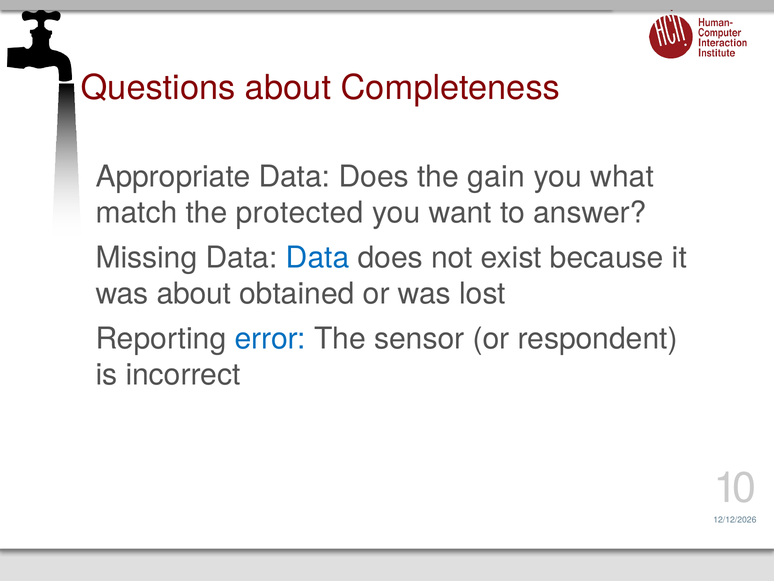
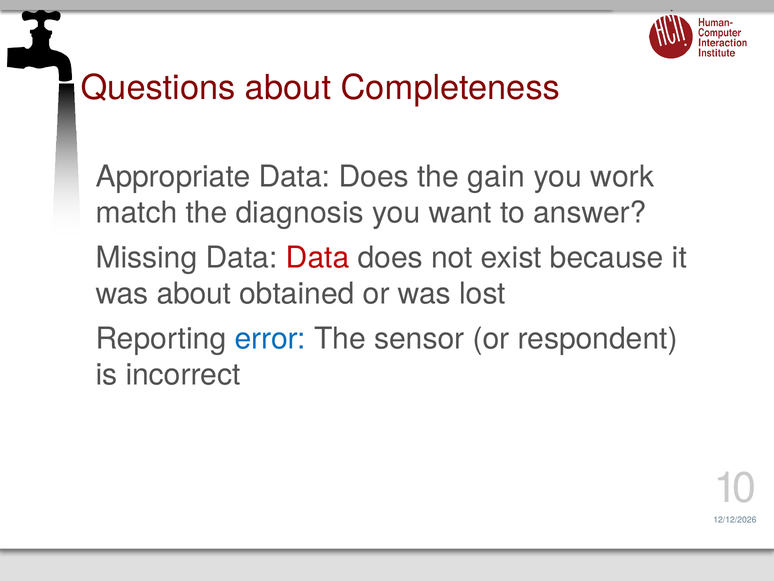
what: what -> work
protected: protected -> diagnosis
Data at (318, 257) colour: blue -> red
